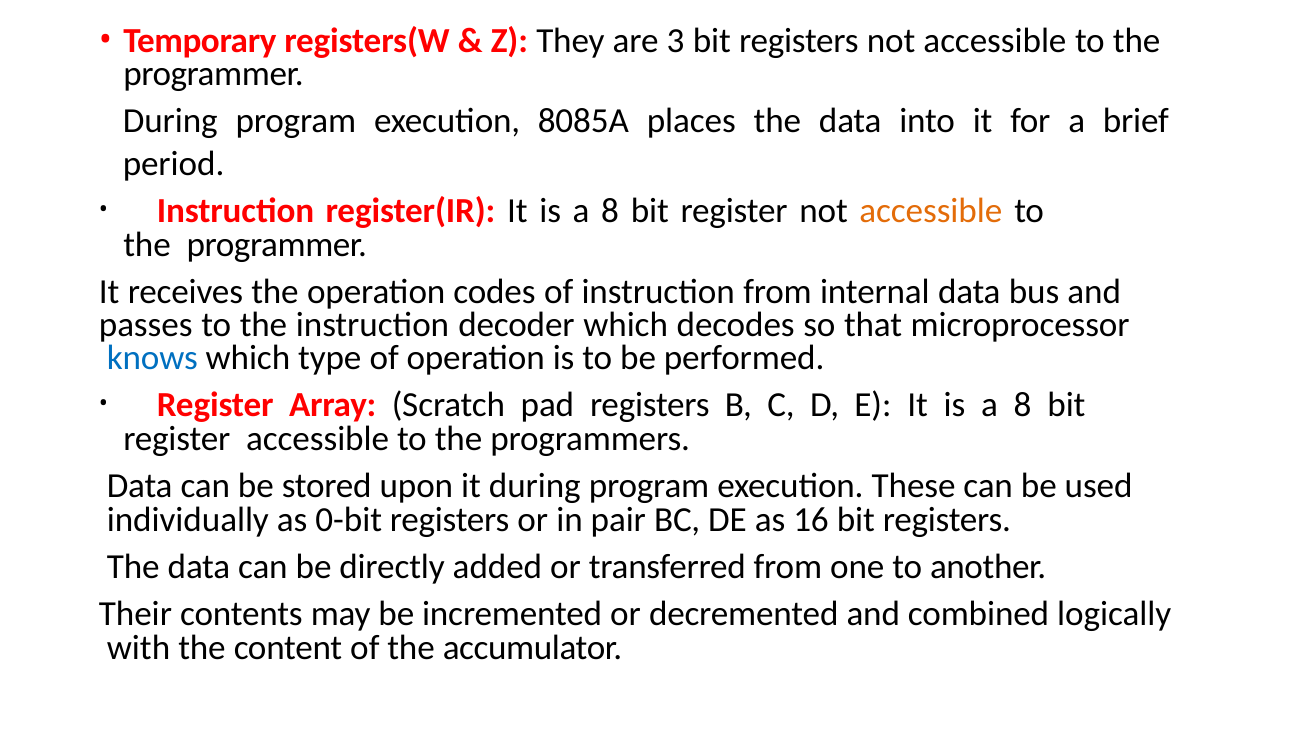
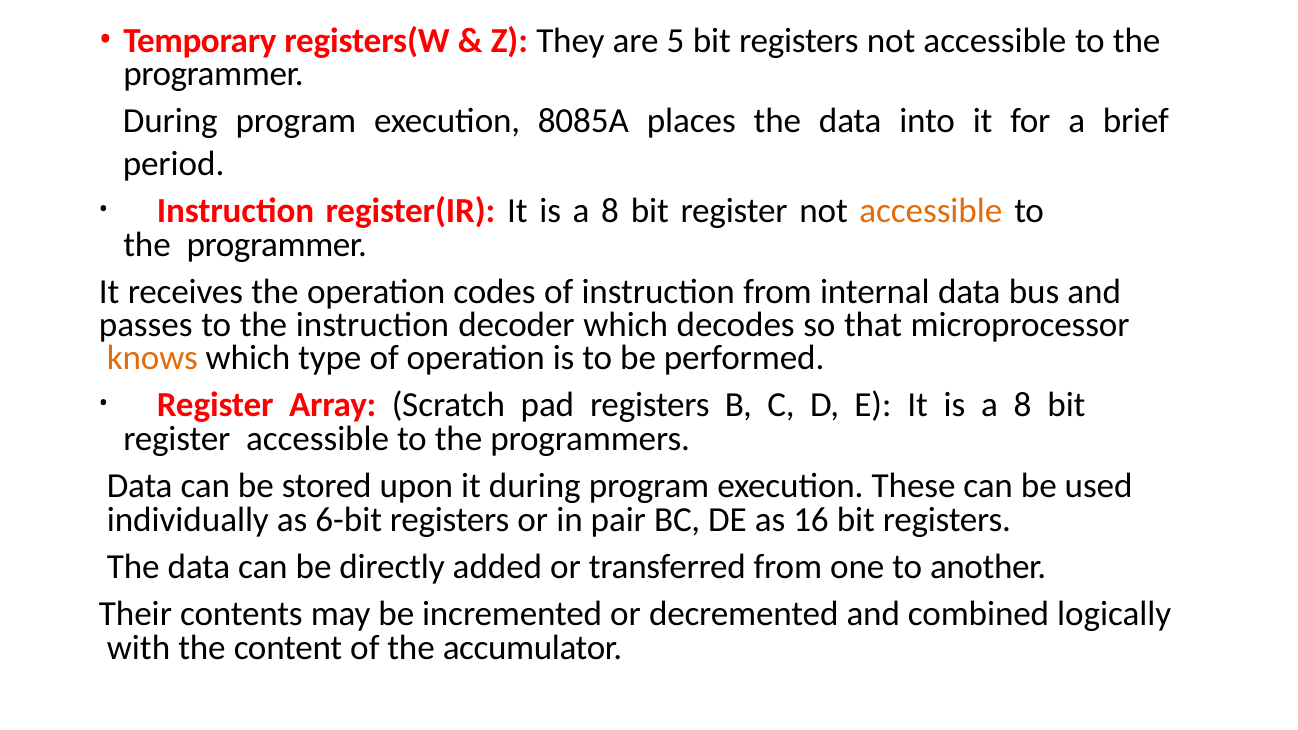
3: 3 -> 5
knows colour: blue -> orange
0-bit: 0-bit -> 6-bit
